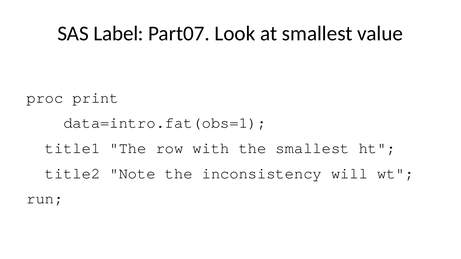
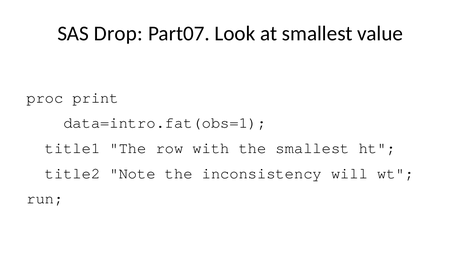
Label: Label -> Drop
